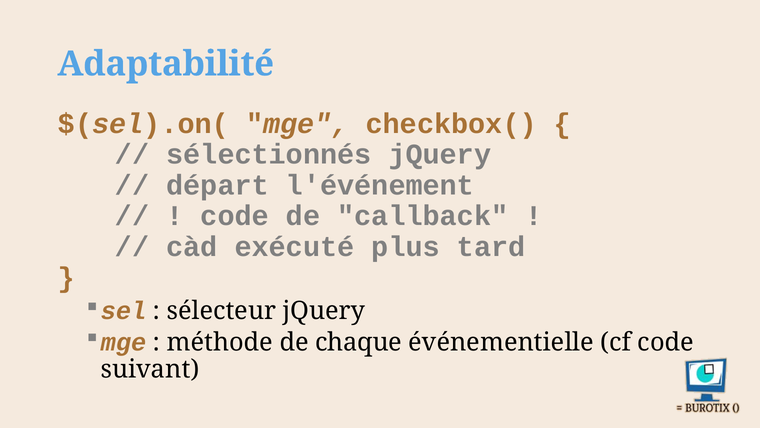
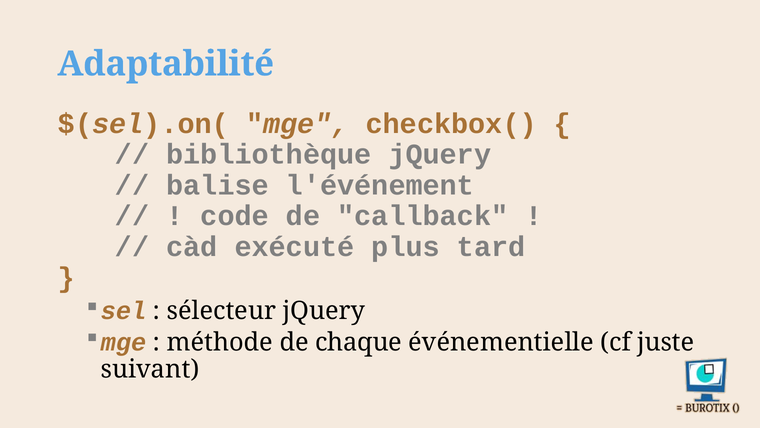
sélectionnés: sélectionnés -> bibliothèque
départ: départ -> balise
cf code: code -> juste
